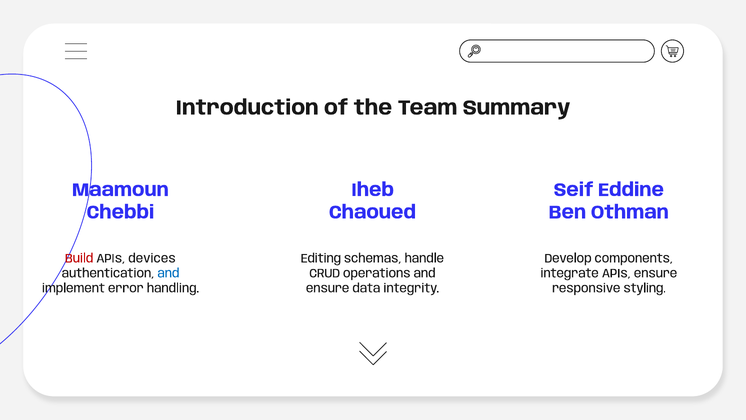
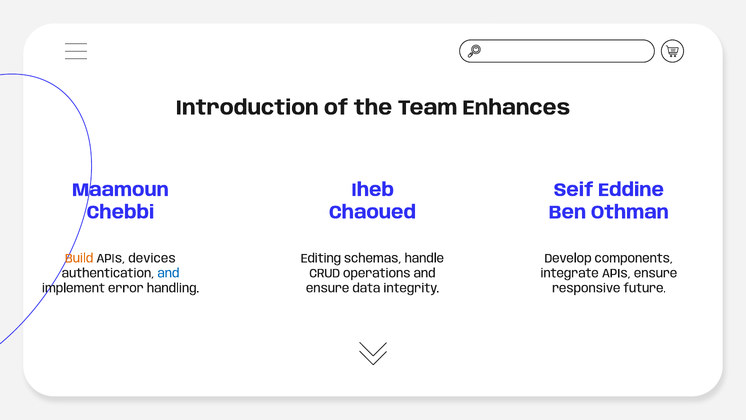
Summary: Summary -> Enhances
Build colour: red -> orange
styling: styling -> future
